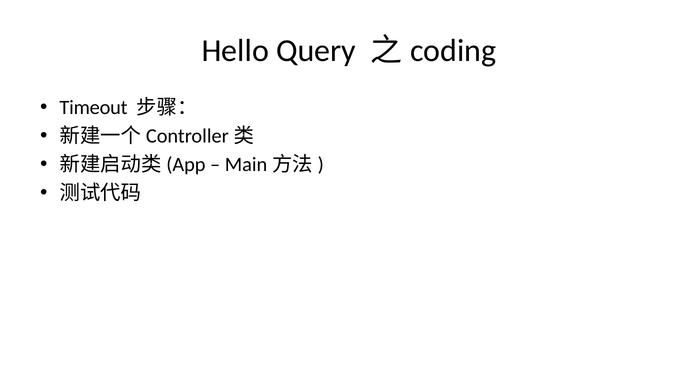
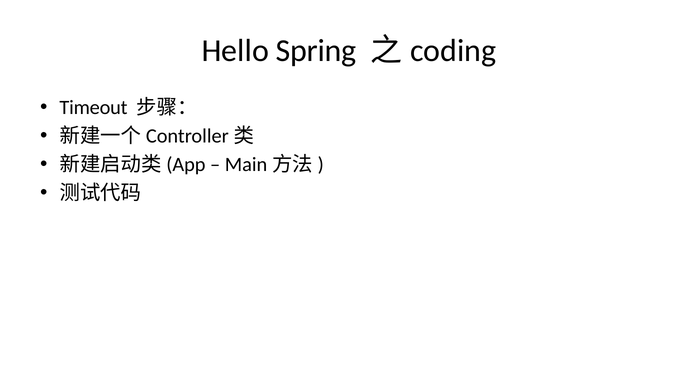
Query: Query -> Spring
